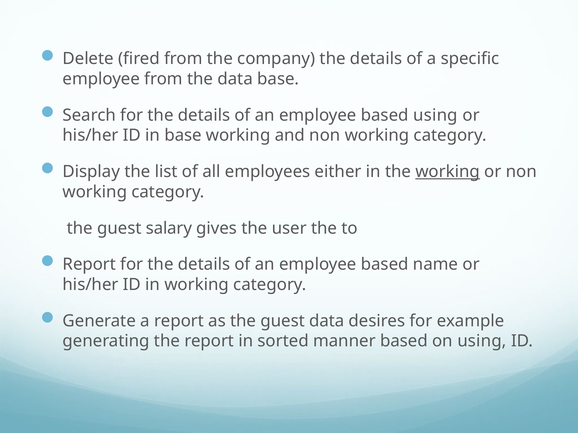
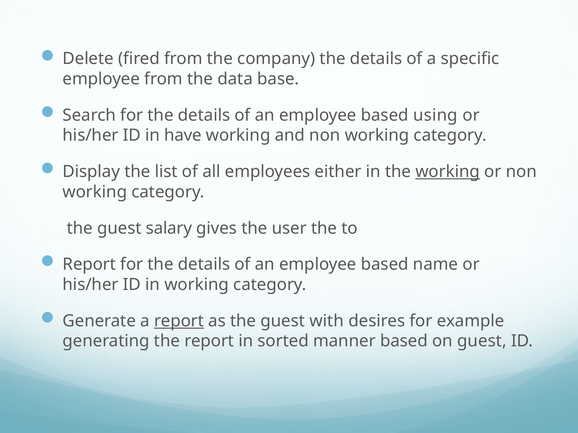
in base: base -> have
report at (179, 321) underline: none -> present
guest data: data -> with
on using: using -> guest
